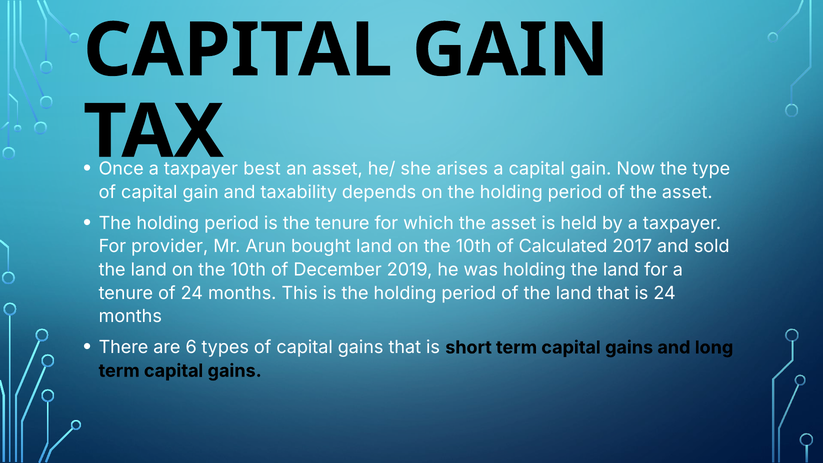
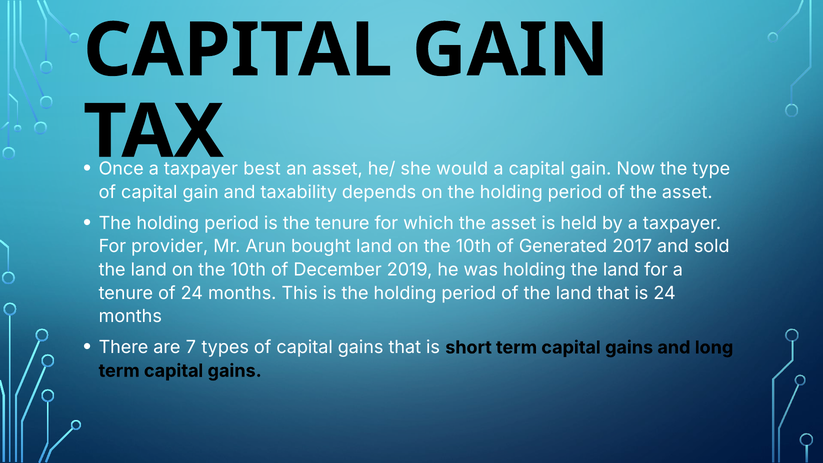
arises: arises -> would
Calculated: Calculated -> Generated
6: 6 -> 7
